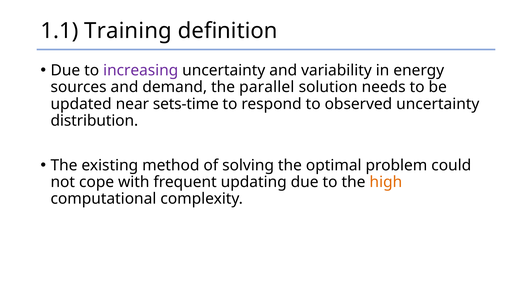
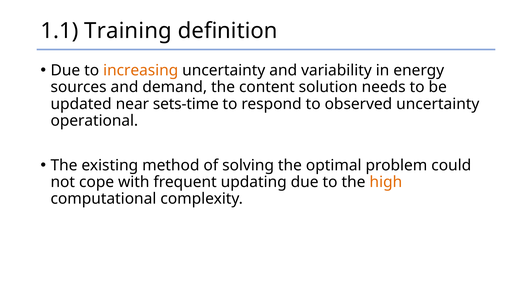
increasing colour: purple -> orange
parallel: parallel -> content
distribution: distribution -> operational
